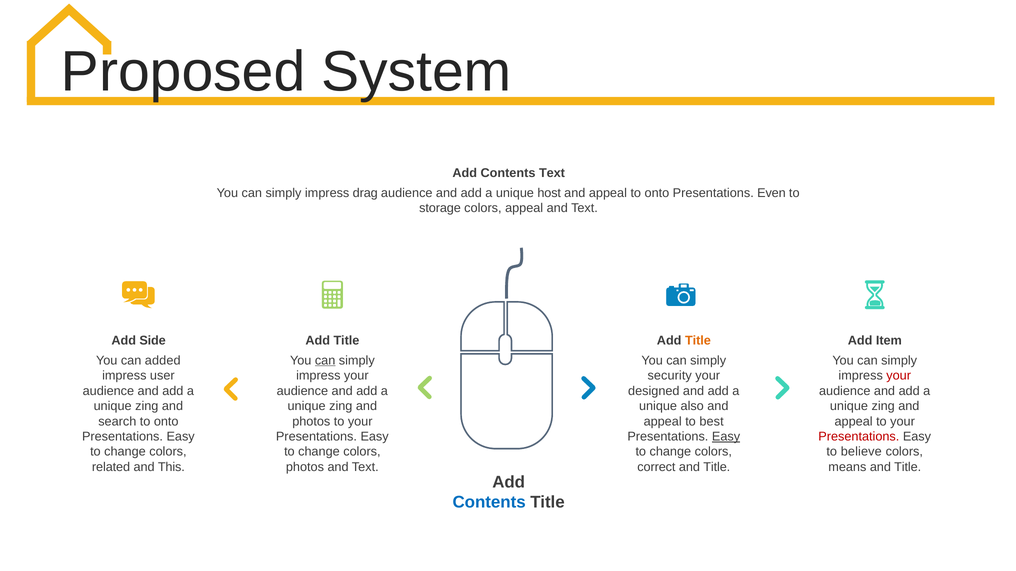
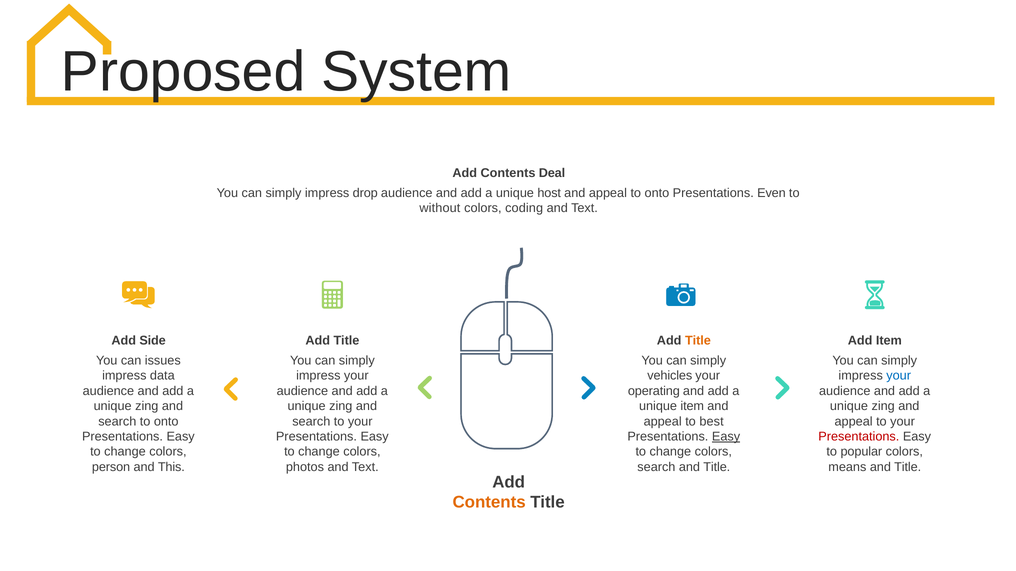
Contents Text: Text -> Deal
drag: drag -> drop
storage: storage -> without
colors appeal: appeal -> coding
added: added -> issues
can at (325, 361) underline: present -> none
user: user -> data
security: security -> vehicles
your at (899, 376) colour: red -> blue
designed: designed -> operating
unique also: also -> item
photos at (311, 422): photos -> search
believe: believe -> popular
related: related -> person
correct at (656, 467): correct -> search
Contents at (489, 503) colour: blue -> orange
